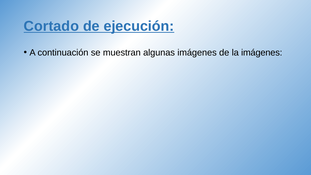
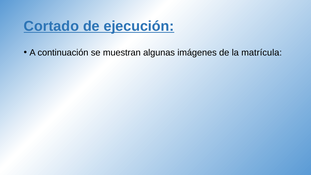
la imágenes: imágenes -> matrícula
